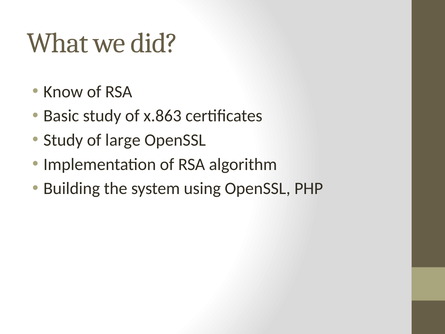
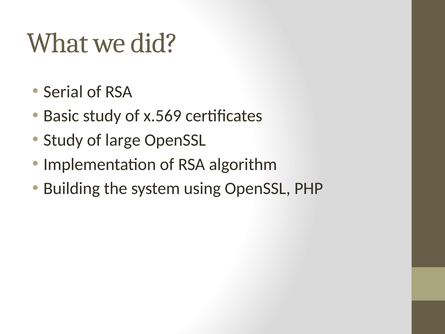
Know: Know -> Serial
x.863: x.863 -> x.569
